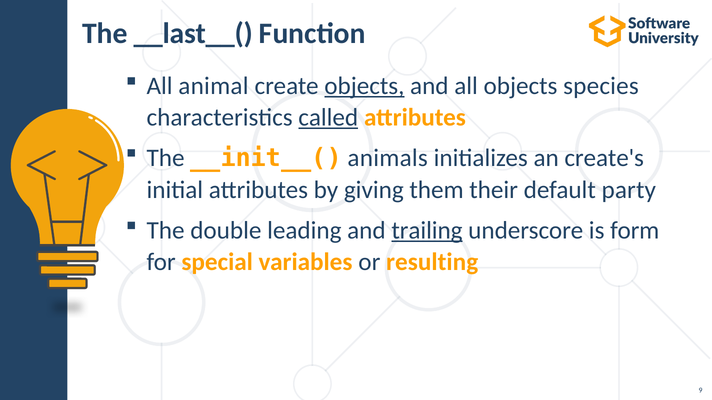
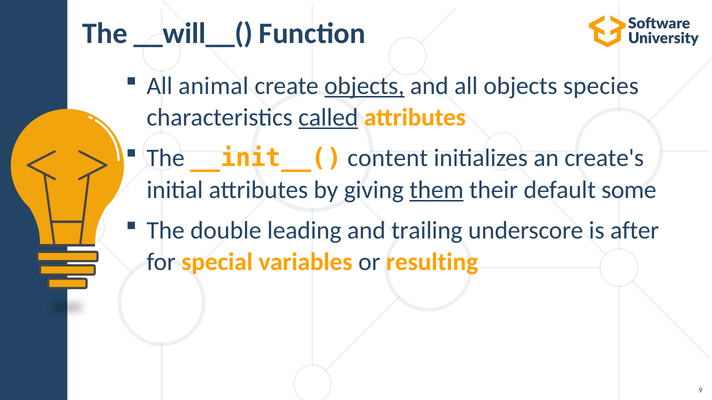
__last__(: __last__( -> __will__(
animals: animals -> content
them underline: none -> present
party: party -> some
trailing underline: present -> none
form: form -> after
